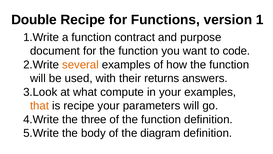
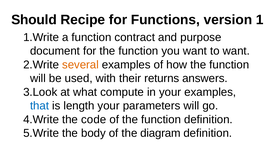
Double: Double -> Should
to code: code -> want
that colour: orange -> blue
is recipe: recipe -> length
three: three -> code
